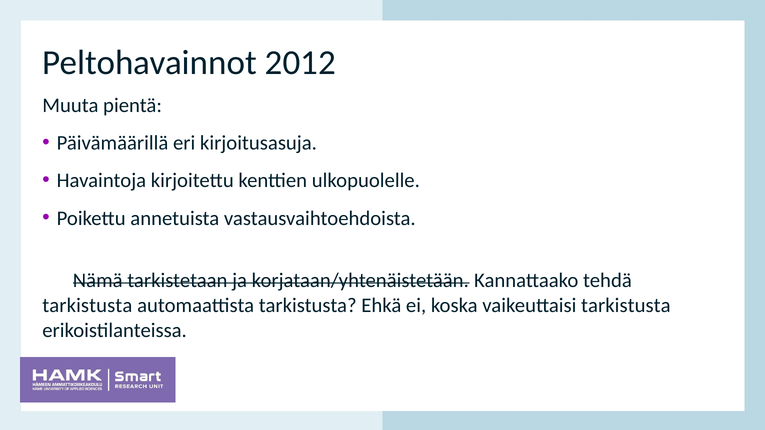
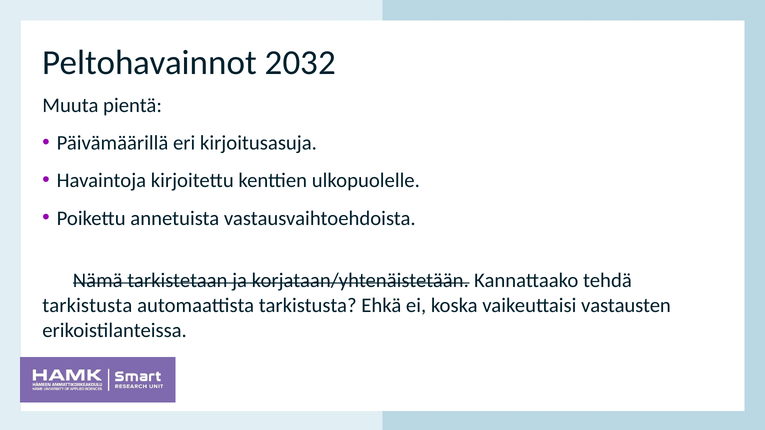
2012: 2012 -> 2032
vaikeuttaisi tarkistusta: tarkistusta -> vastausten
